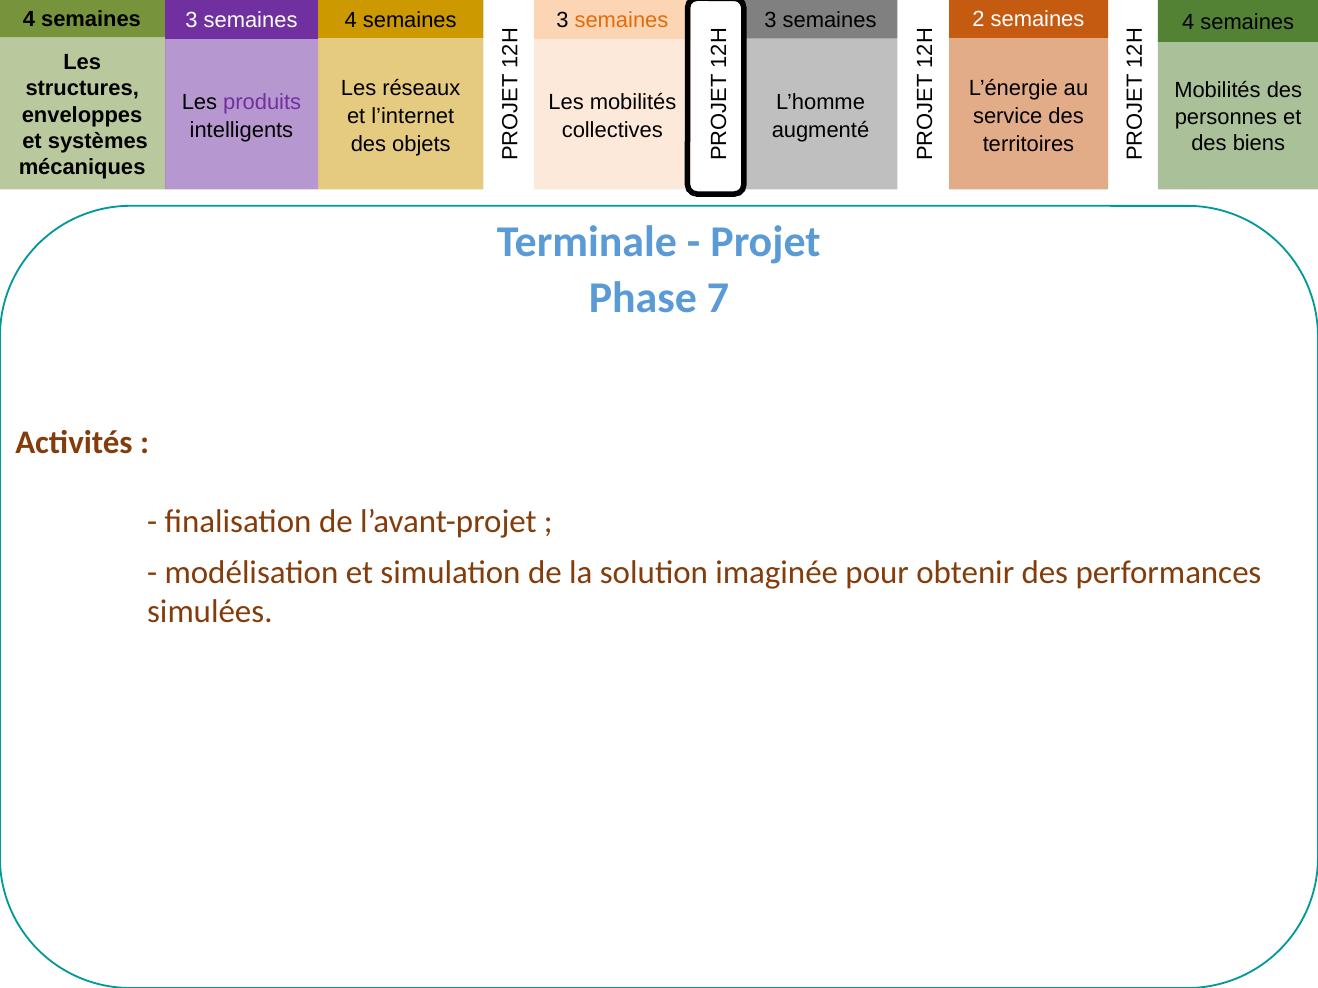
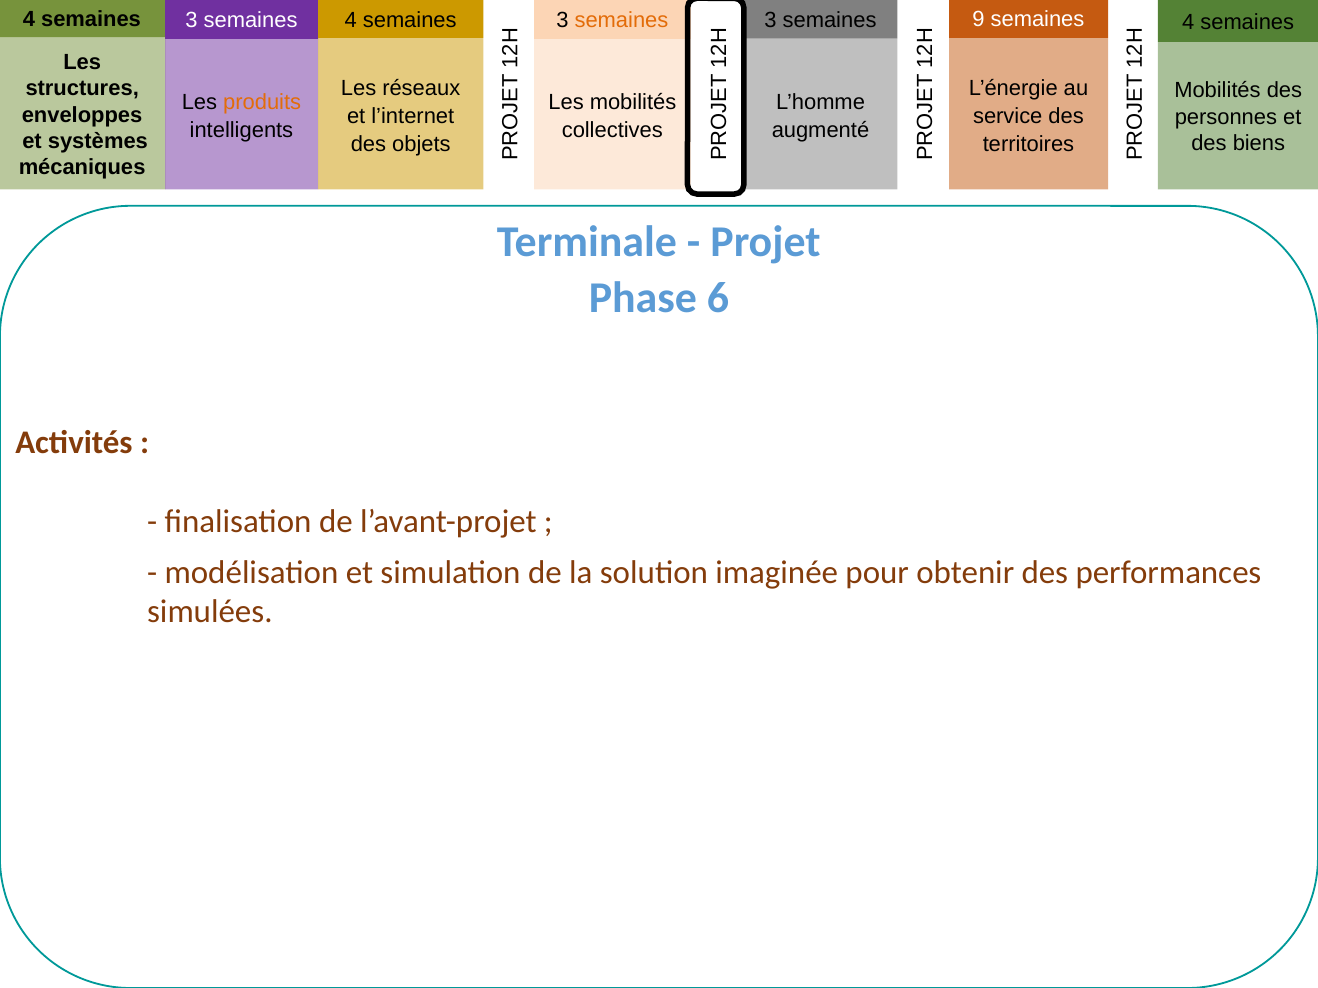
semaines 2: 2 -> 9
produits colour: purple -> orange
7: 7 -> 6
